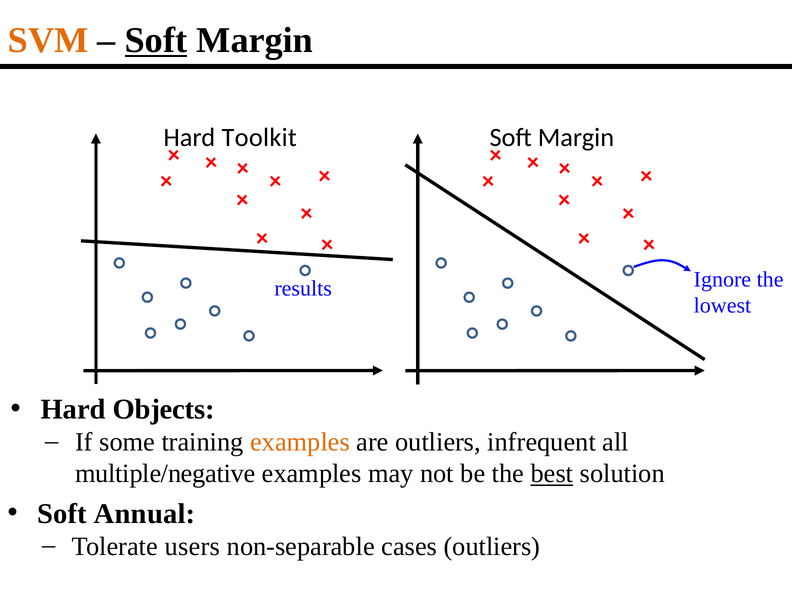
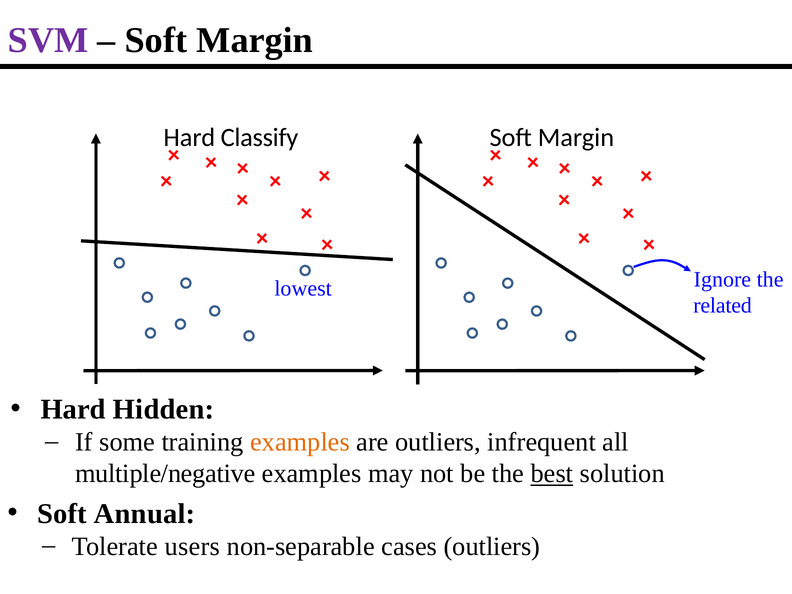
SVM colour: orange -> purple
Soft at (156, 40) underline: present -> none
Toolkit: Toolkit -> Classify
results: results -> lowest
lowest: lowest -> related
Objects: Objects -> Hidden
